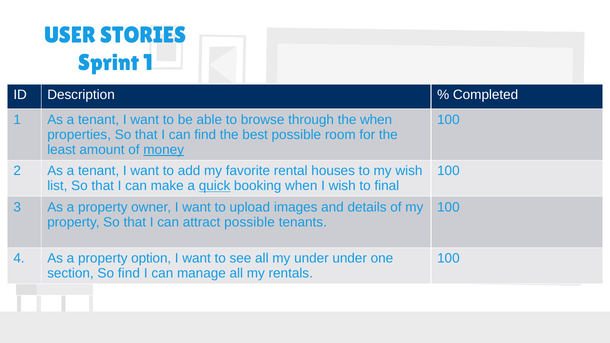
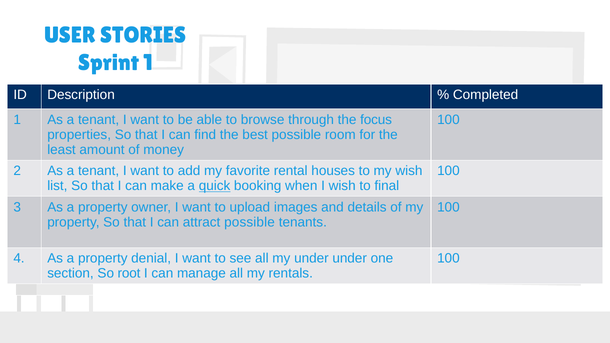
the when: when -> focus
money underline: present -> none
option: option -> denial
So find: find -> root
